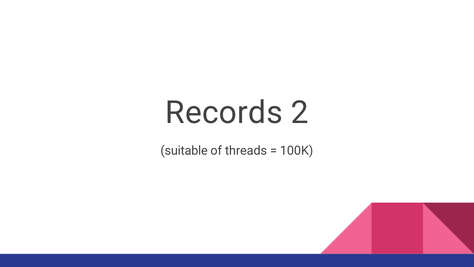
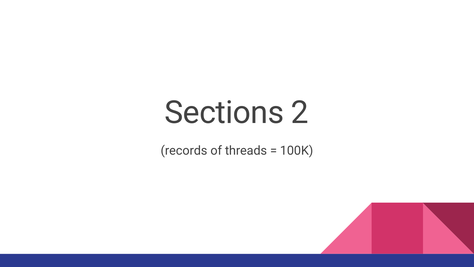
Records: Records -> Sections
suitable: suitable -> records
